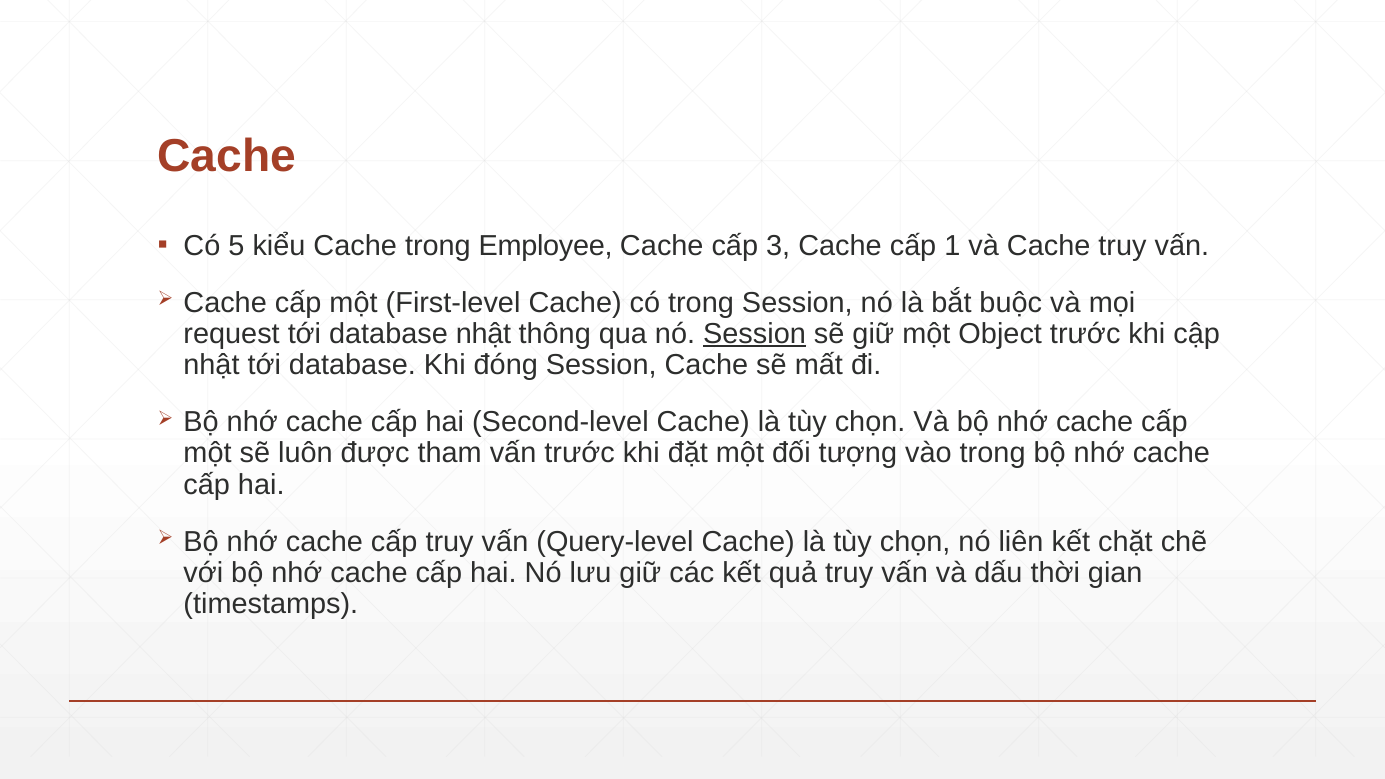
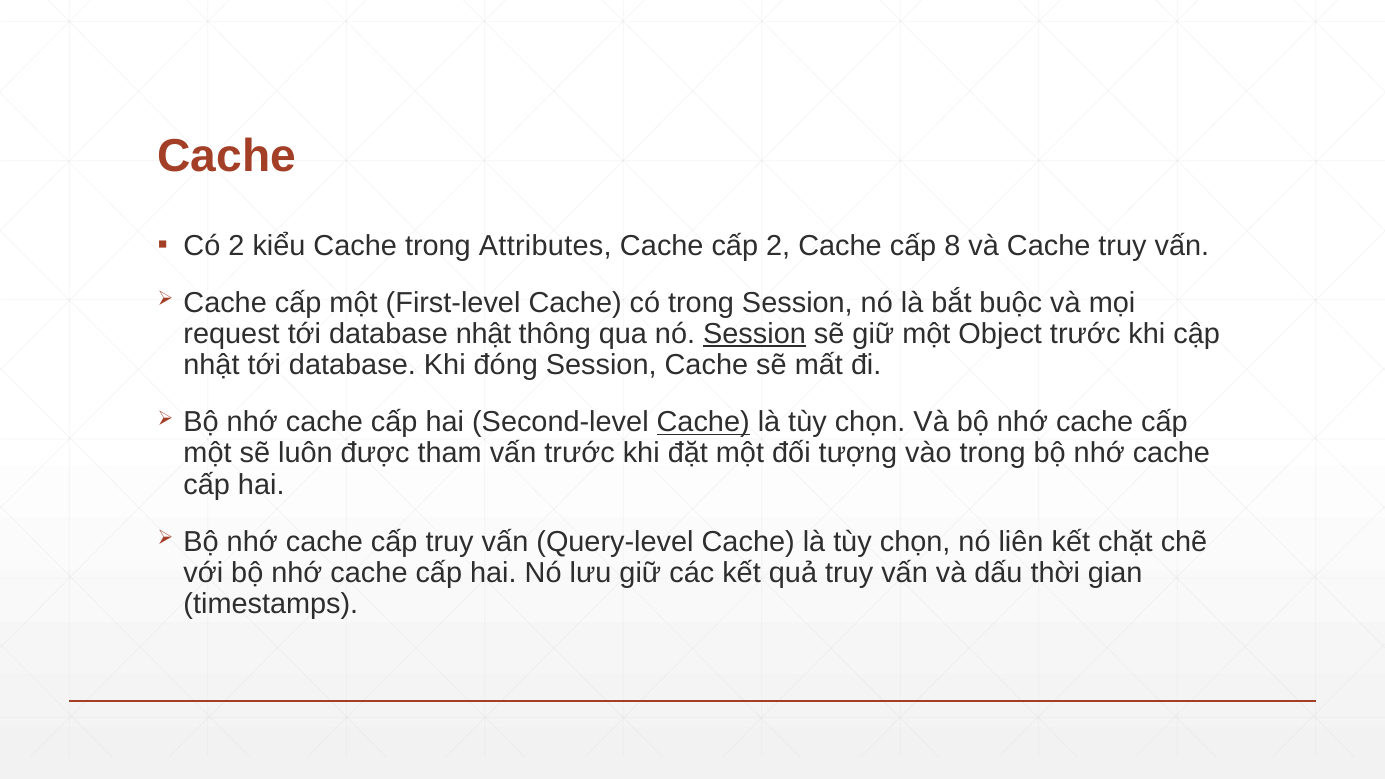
Có 5: 5 -> 2
Employee: Employee -> Attributes
cấp 3: 3 -> 2
1: 1 -> 8
Cache at (703, 422) underline: none -> present
